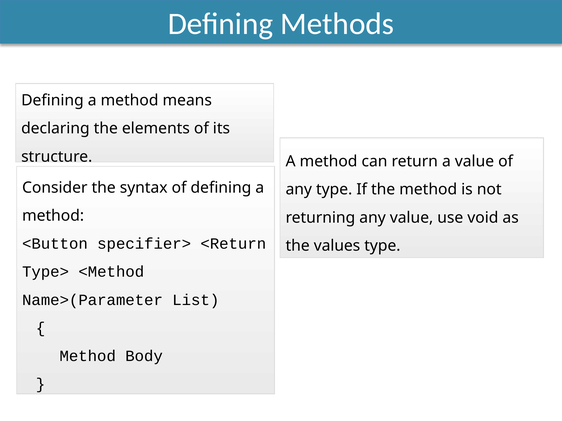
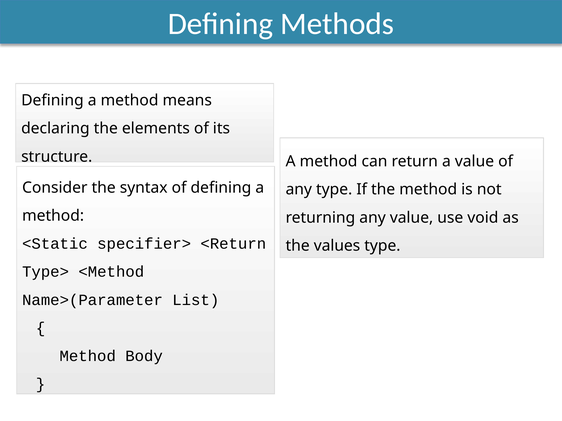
<Button: <Button -> <Static
